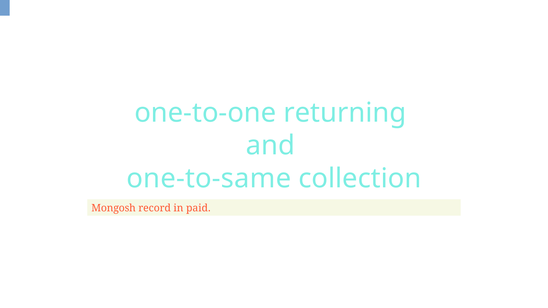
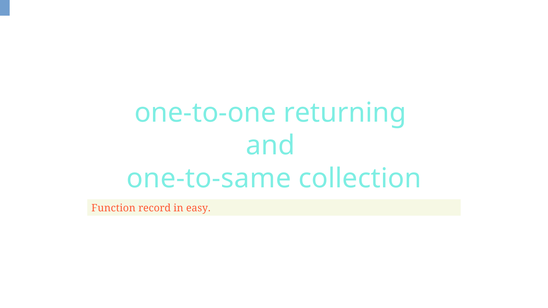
Mongosh: Mongosh -> Function
paid: paid -> easy
